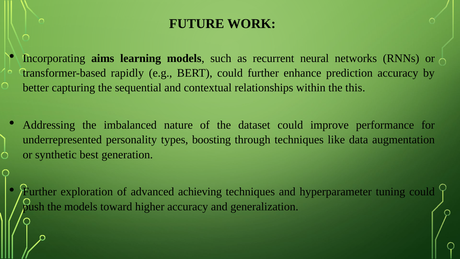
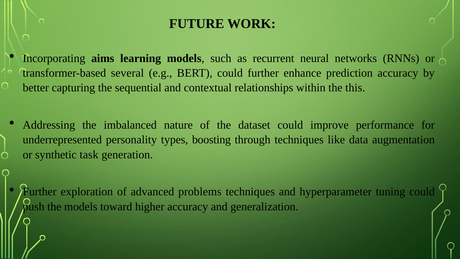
rapidly: rapidly -> several
best: best -> task
achieving: achieving -> problems
